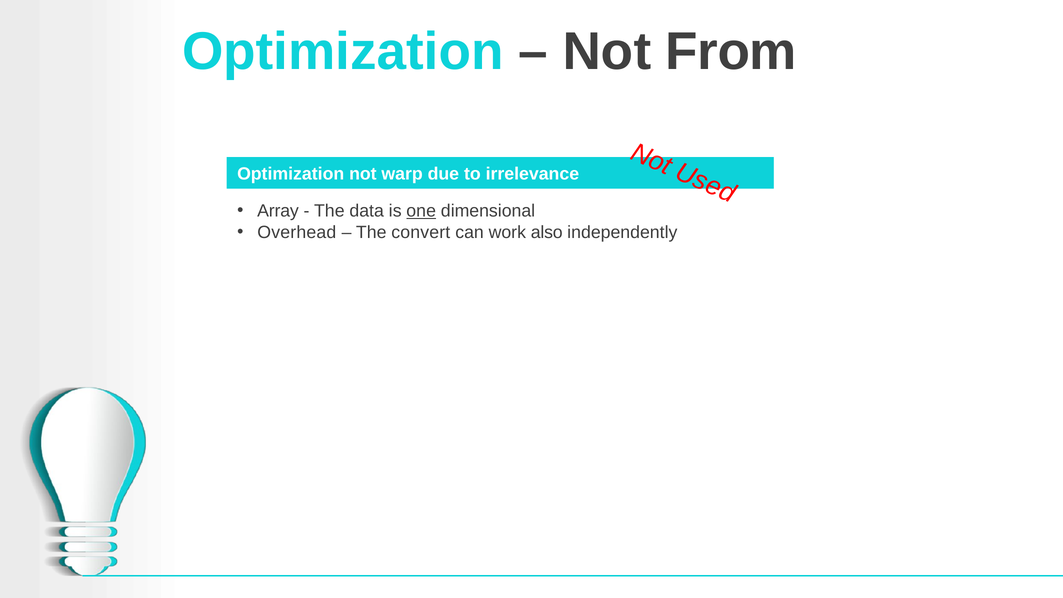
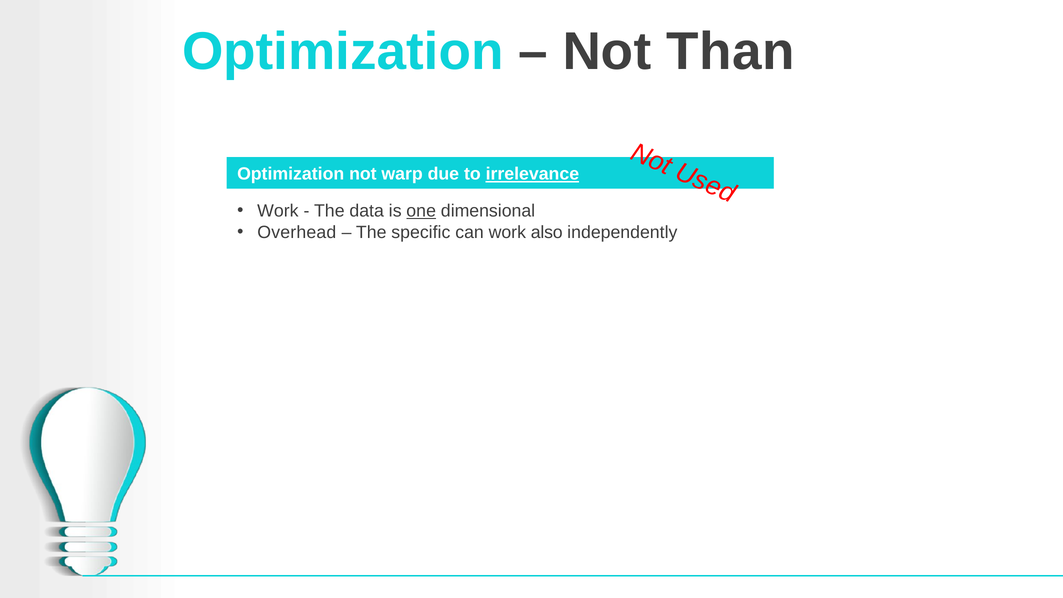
From: From -> Than
irrelevance underline: none -> present
Array at (278, 211): Array -> Work
convert: convert -> specific
